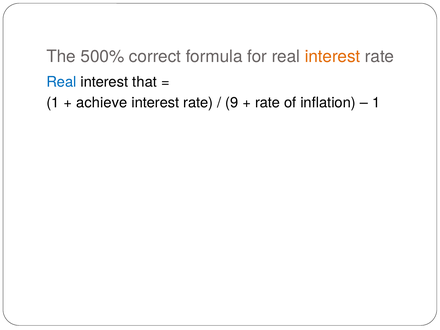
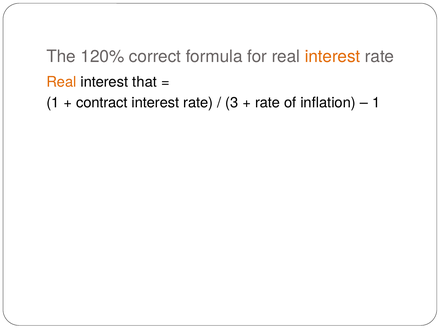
500%: 500% -> 120%
Real at (61, 82) colour: blue -> orange
achieve: achieve -> contract
9: 9 -> 3
